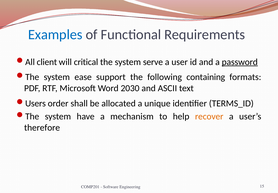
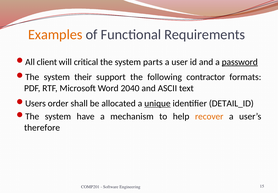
Examples colour: blue -> orange
serve: serve -> parts
ease: ease -> their
containing: containing -> contractor
2030: 2030 -> 2040
unique underline: none -> present
TERMS_ID: TERMS_ID -> DETAIL_ID
